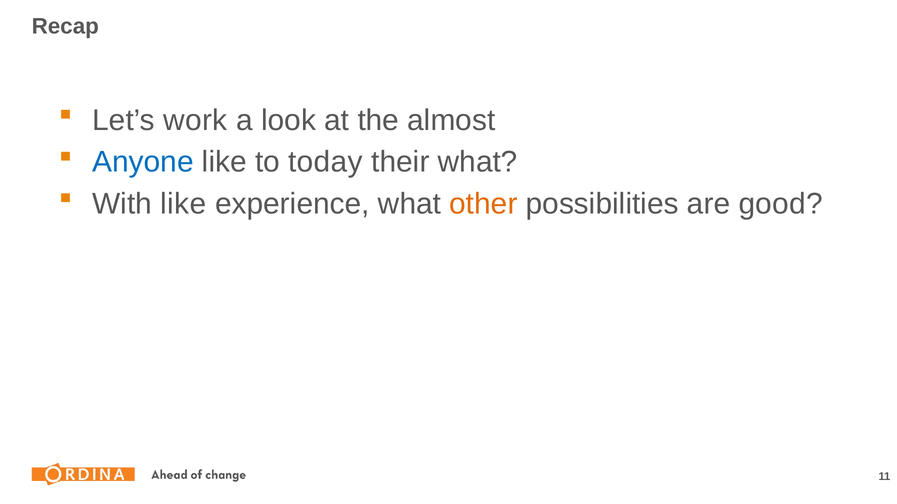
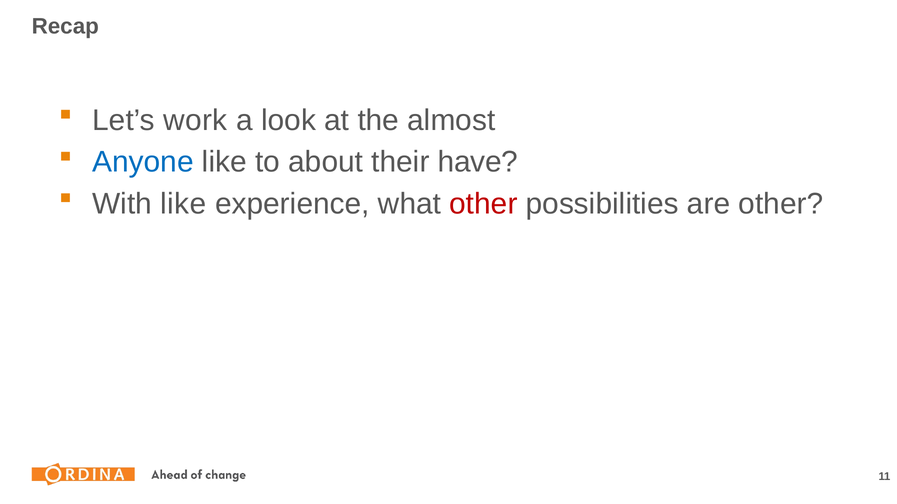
today: today -> about
their what: what -> have
other at (483, 204) colour: orange -> red
are good: good -> other
